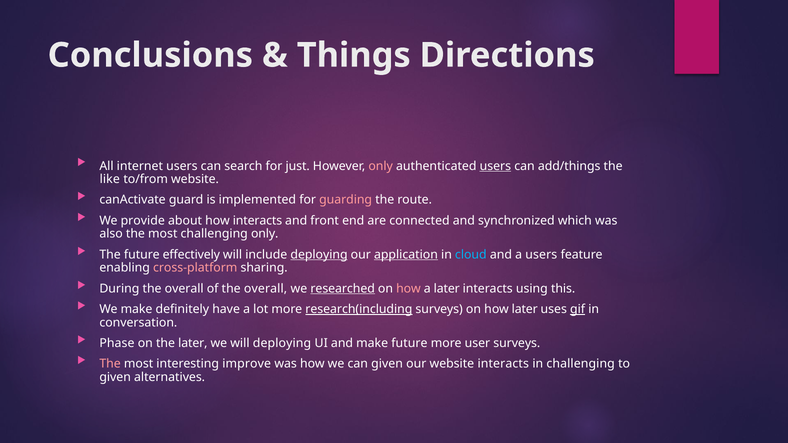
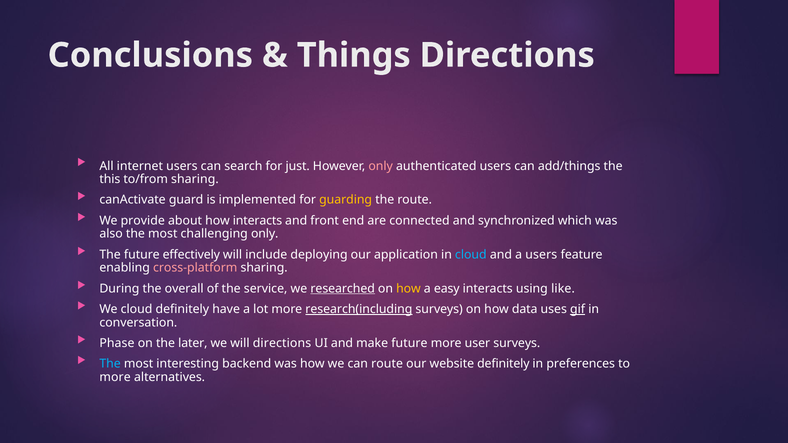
users at (495, 166) underline: present -> none
like: like -> this
to/from website: website -> sharing
guarding colour: pink -> yellow
deploying at (319, 255) underline: present -> none
application underline: present -> none
of the overall: overall -> service
how at (408, 289) colour: pink -> yellow
a later: later -> easy
this: this -> like
We make: make -> cloud
how later: later -> data
will deploying: deploying -> directions
The at (110, 364) colour: pink -> light blue
improve: improve -> backend
can given: given -> route
website interacts: interacts -> definitely
in challenging: challenging -> preferences
given at (115, 377): given -> more
